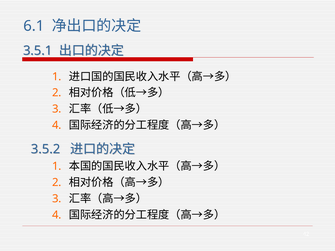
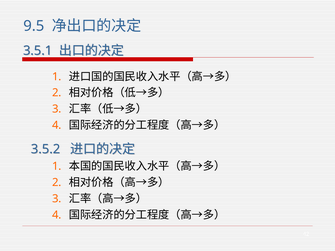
6.1: 6.1 -> 9.5
